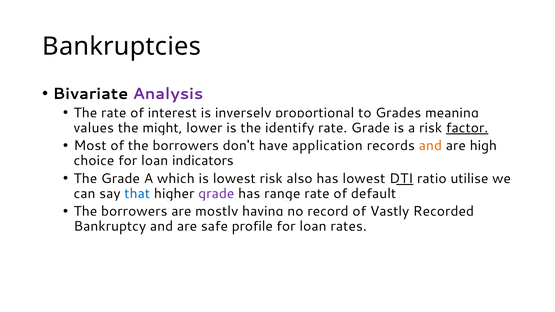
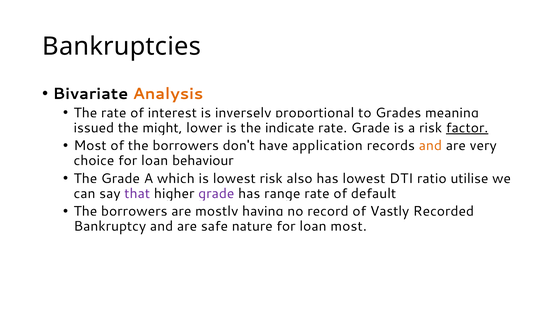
Analysis colour: purple -> orange
values: values -> issued
identify: identify -> indicate
high: high -> very
indicators: indicators -> behaviour
DTI underline: present -> none
that colour: blue -> purple
profile: profile -> nature
loan rates: rates -> most
